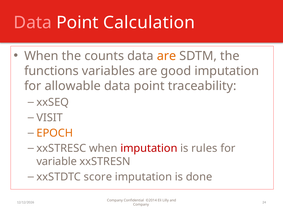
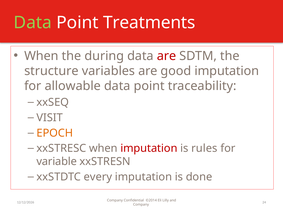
Data at (33, 23) colour: pink -> light green
Calculation: Calculation -> Treatments
counts: counts -> during
are at (167, 56) colour: orange -> red
functions: functions -> structure
score: score -> every
